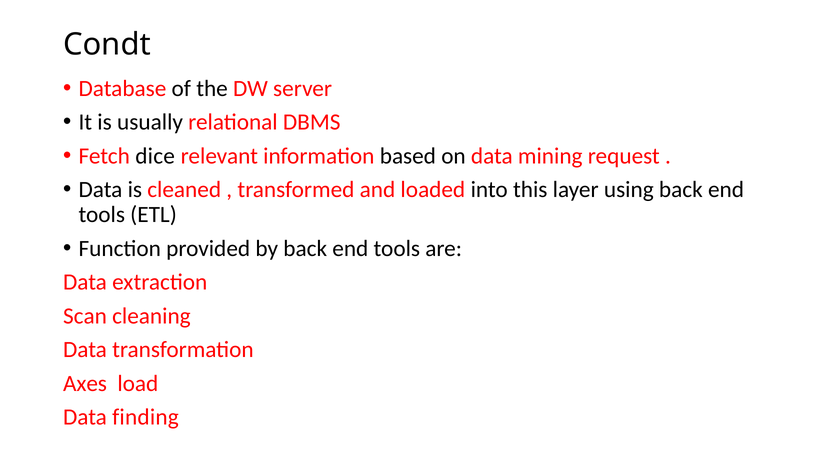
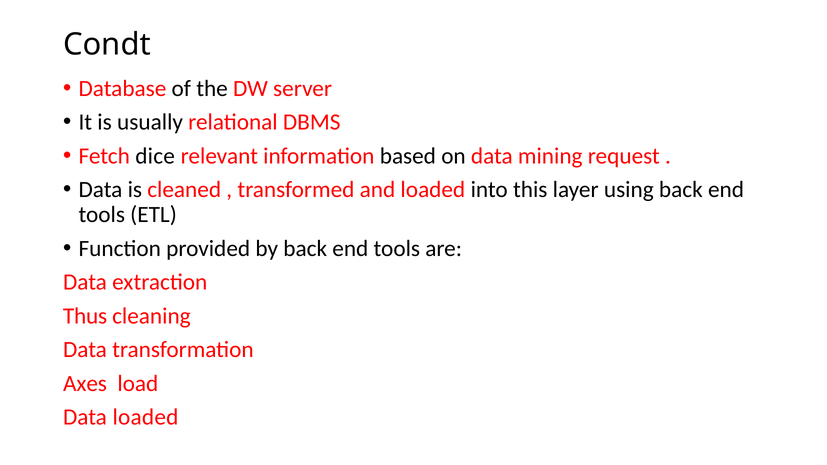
Scan: Scan -> Thus
Data finding: finding -> loaded
